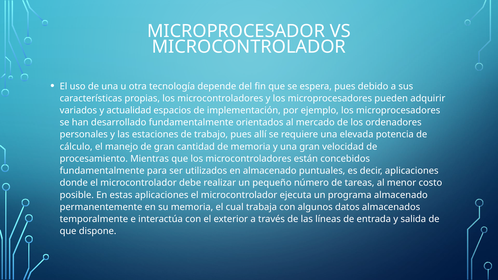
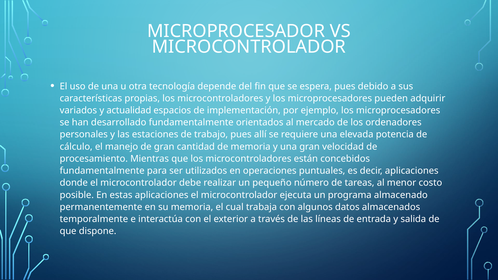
en almacenado: almacenado -> operaciones
